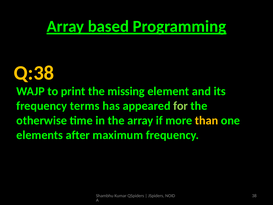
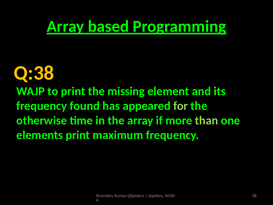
terms: terms -> found
than colour: yellow -> light green
elements after: after -> print
